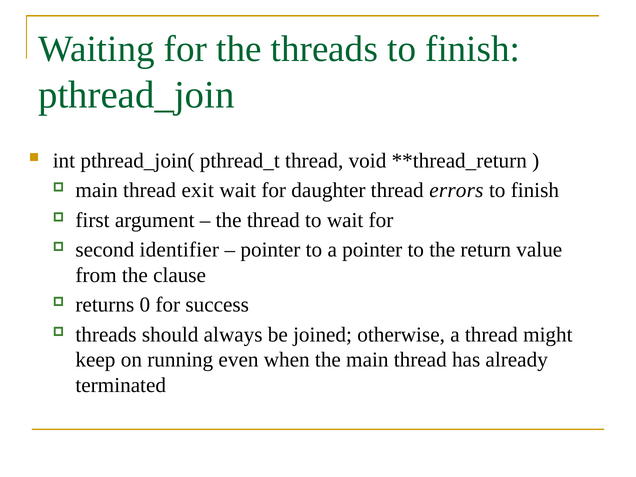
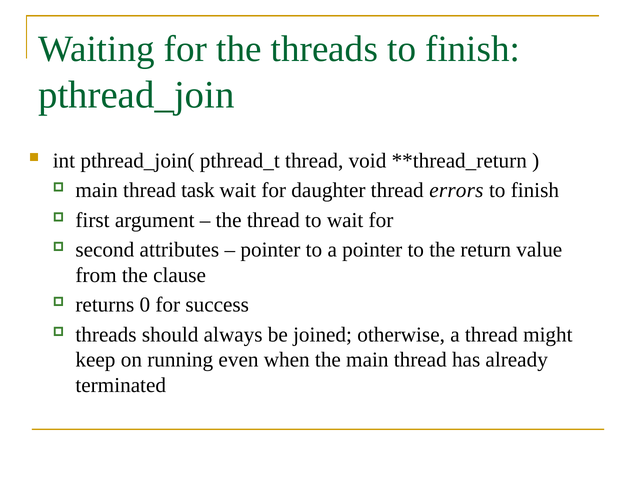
exit: exit -> task
identifier: identifier -> attributes
